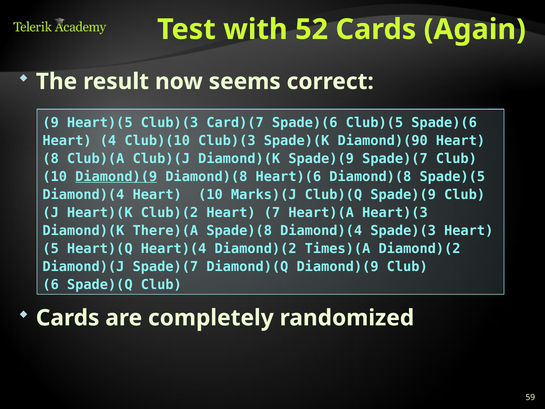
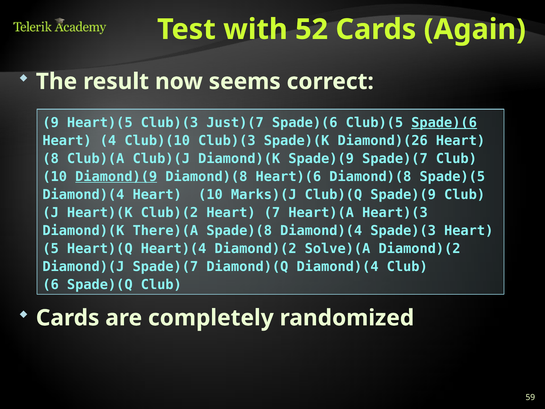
Card)(7: Card)(7 -> Just)(7
Spade)(6 at (444, 123) underline: none -> present
Diamond)(90: Diamond)(90 -> Diamond)(26
Times)(A: Times)(A -> Solve)(A
Diamond)(Q Diamond)(9: Diamond)(9 -> Diamond)(4
